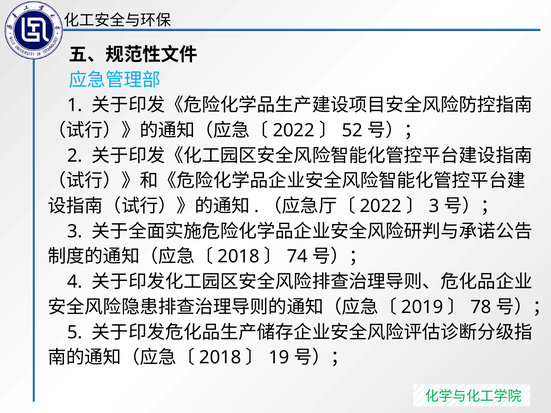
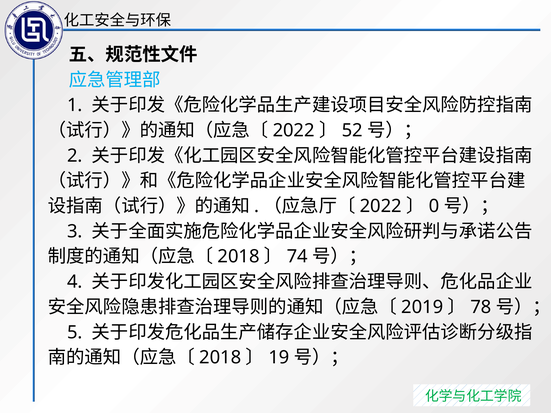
3 at (434, 206): 3 -> 0
